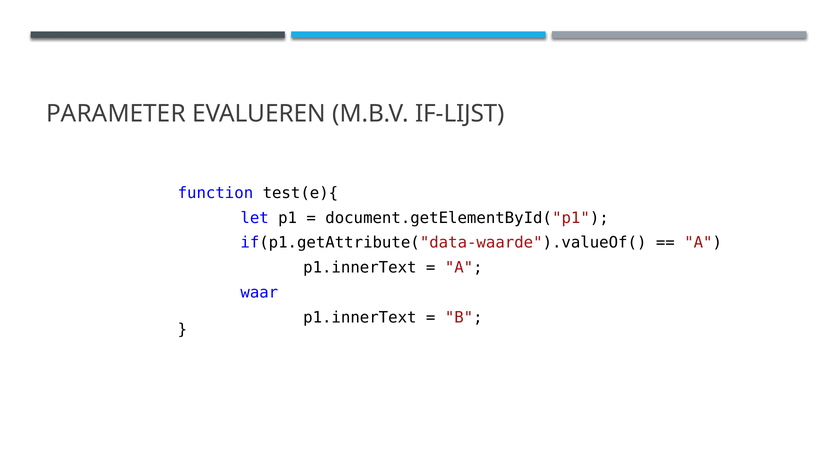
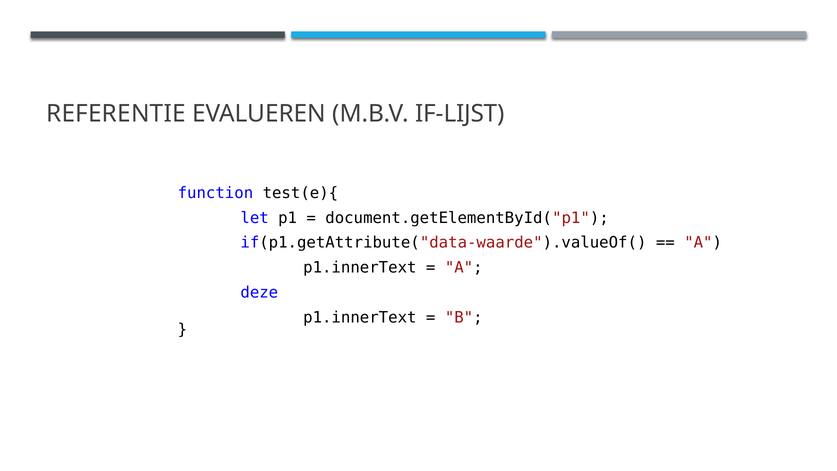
PARAMETER: PARAMETER -> REFERENTIE
waar: waar -> deze
